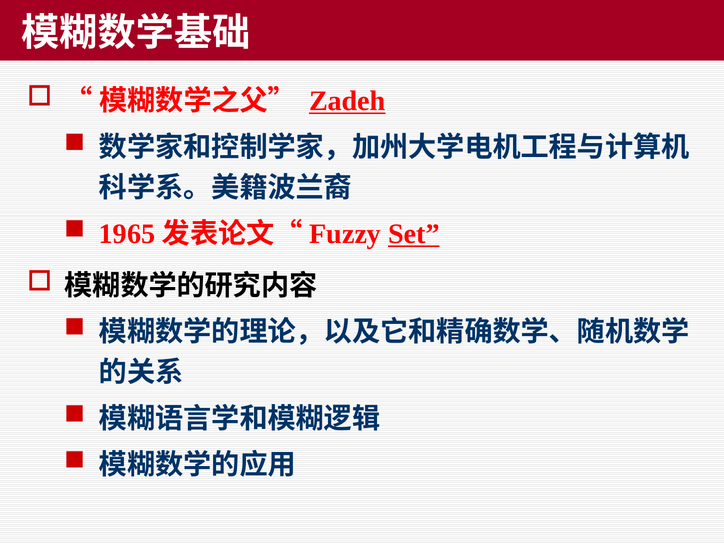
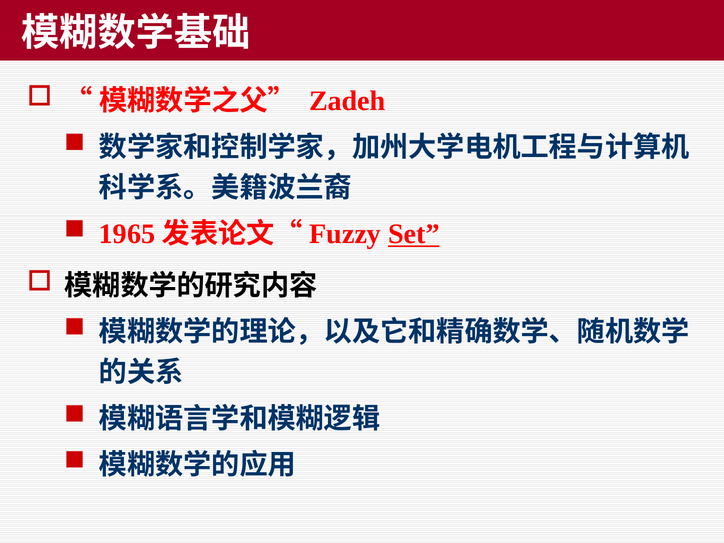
Zadeh underline: present -> none
